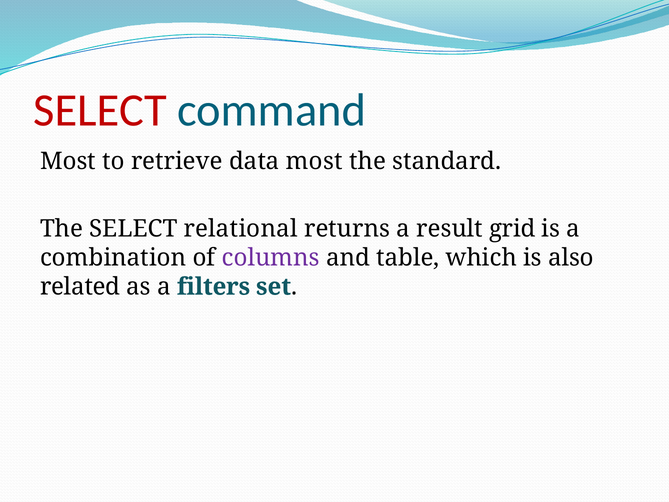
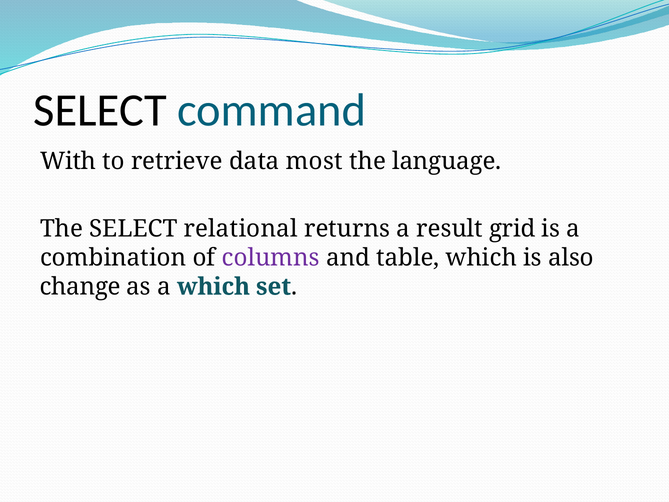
SELECT at (100, 110) colour: red -> black
Most at (68, 161): Most -> With
standard: standard -> language
related: related -> change
a filters: filters -> which
